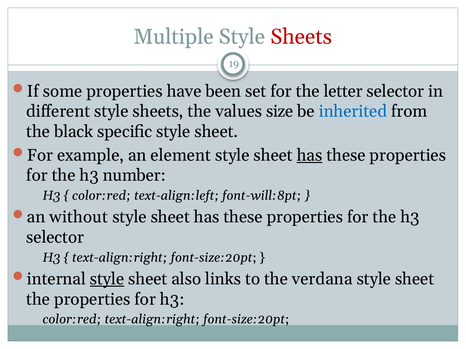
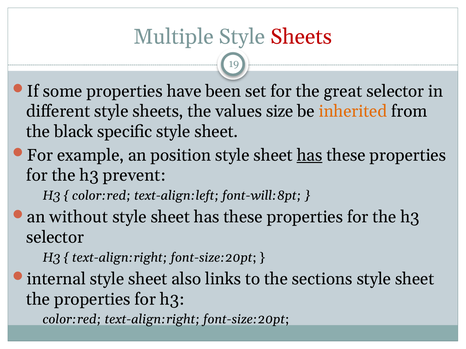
letter: letter -> great
inherited colour: blue -> orange
element: element -> position
number: number -> prevent
style at (107, 279) underline: present -> none
verdana: verdana -> sections
